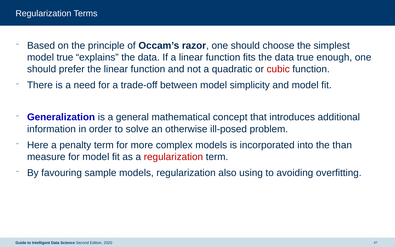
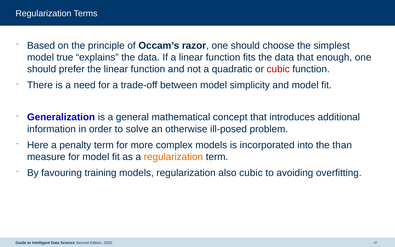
data true: true -> that
regularization at (173, 157) colour: red -> orange
sample: sample -> training
also using: using -> cubic
